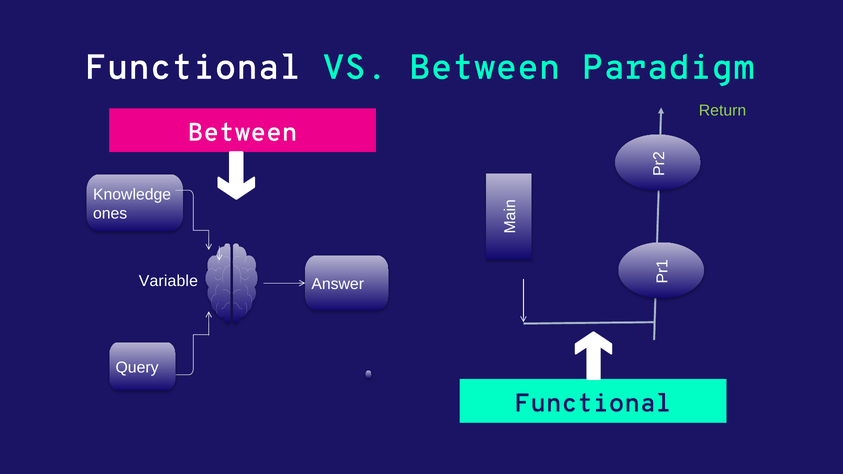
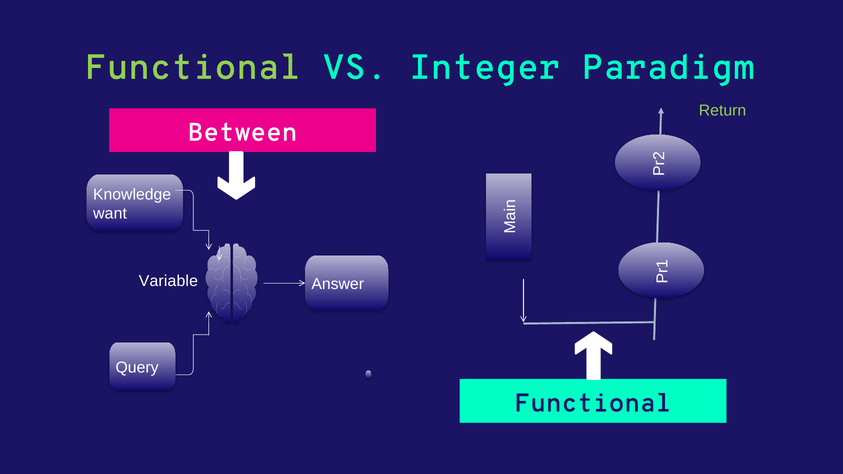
Functional at (193, 67) colour: white -> light green
VS Between: Between -> Integer
ones: ones -> want
